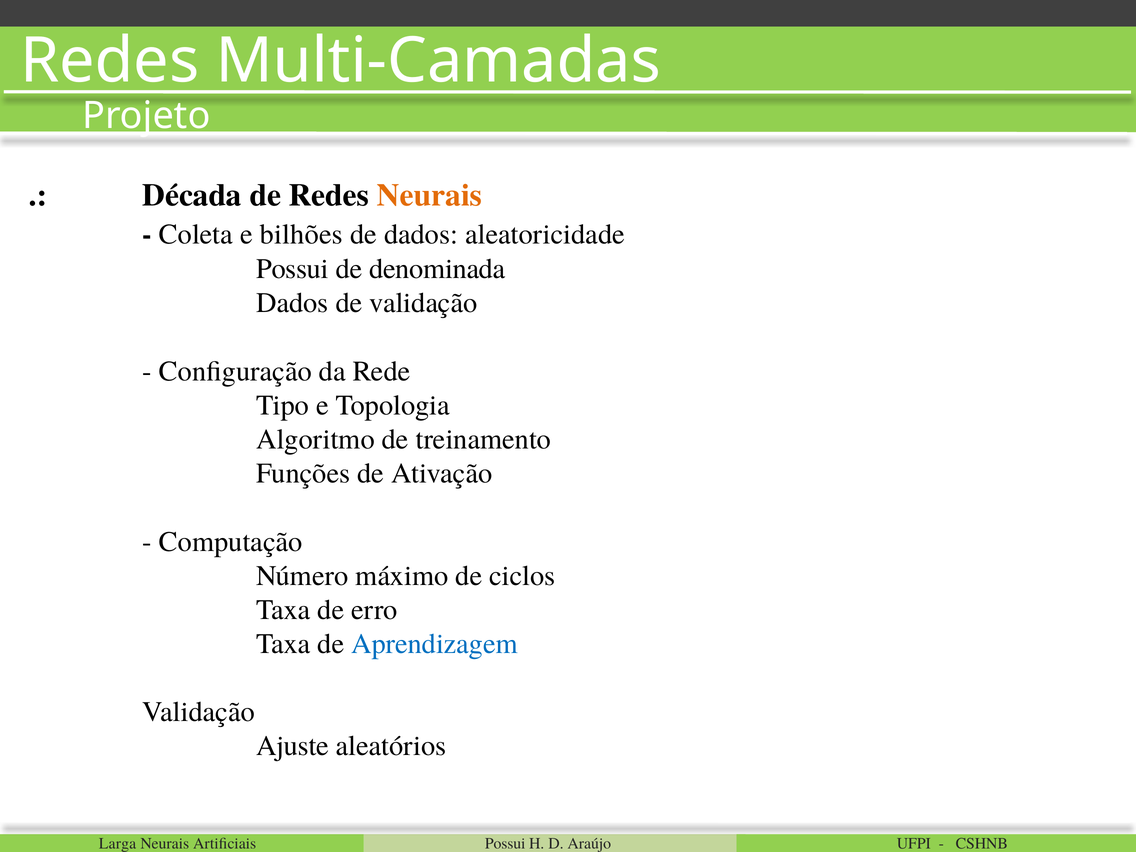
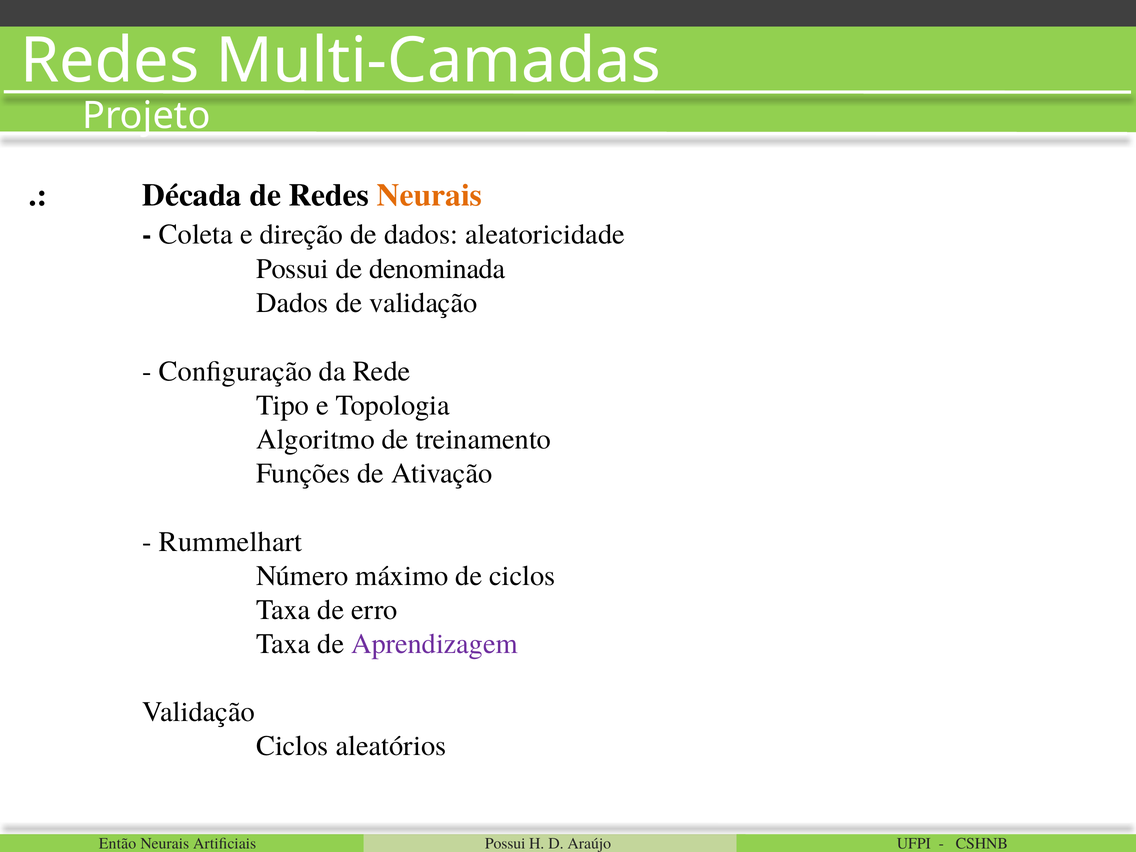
bilhões: bilhões -> direção
Computação: Computação -> Rummelhart
Aprendizagem colour: blue -> purple
Ajuste at (292, 746): Ajuste -> Ciclos
Larga: Larga -> Então
